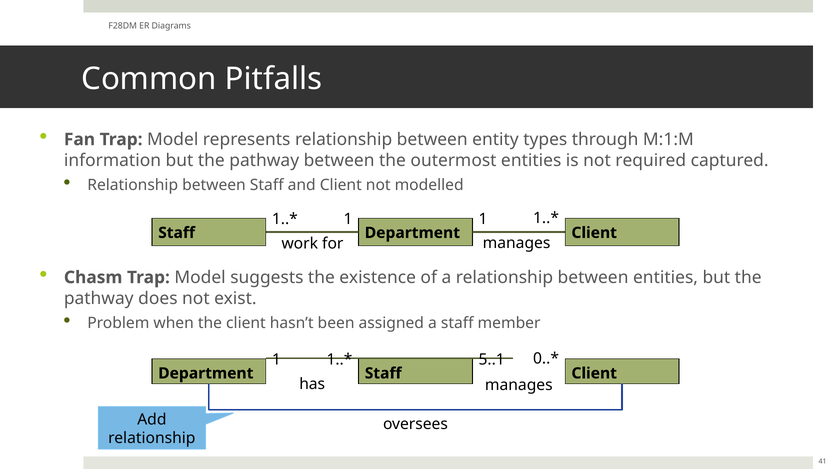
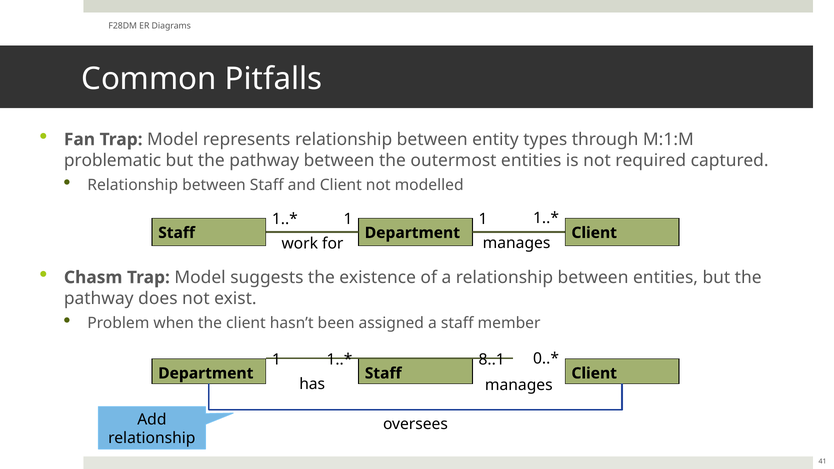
information: information -> problematic
5..1: 5..1 -> 8..1
